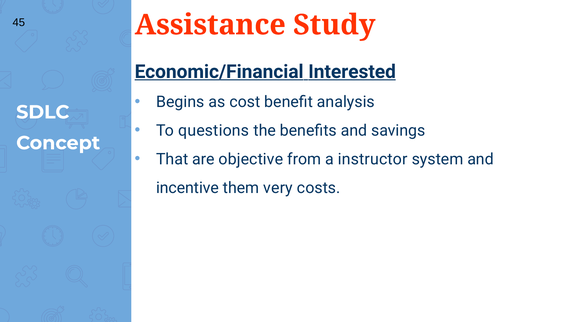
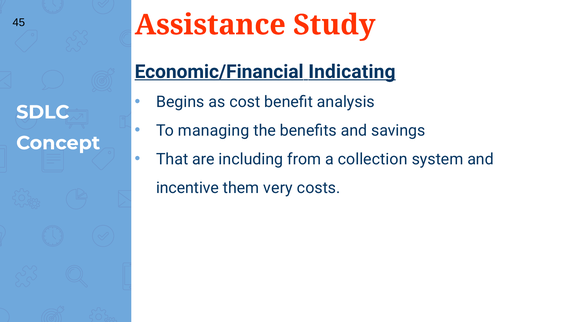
Interested: Interested -> Indicating
questions: questions -> managing
objective: objective -> including
instructor: instructor -> collection
